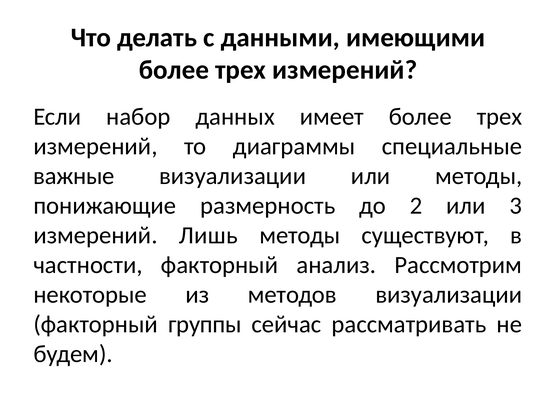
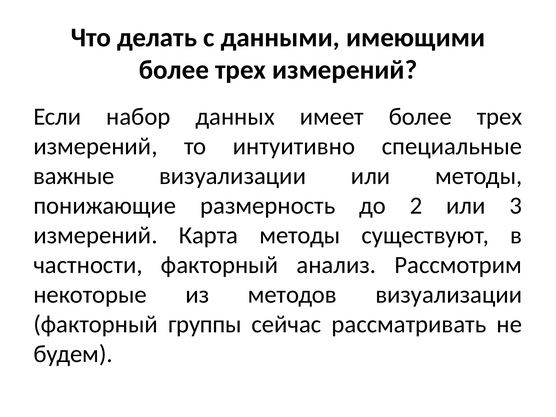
диаграммы: диаграммы -> интуитивно
Лишь: Лишь -> Карта
